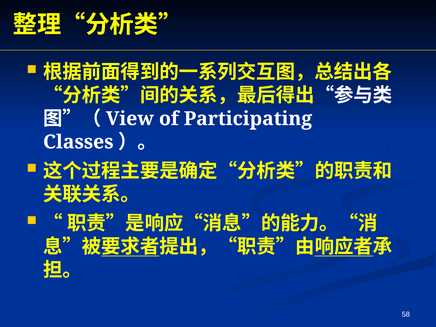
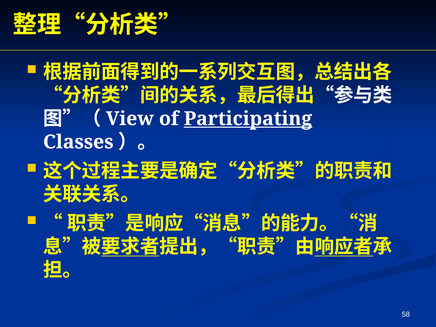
Participating underline: none -> present
